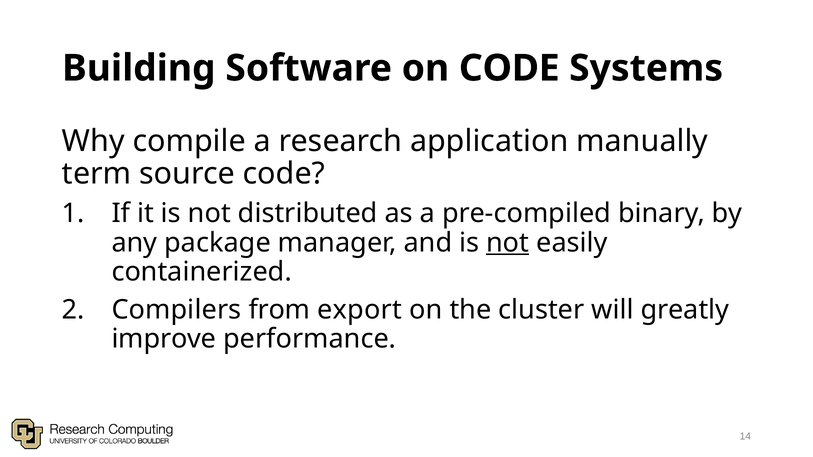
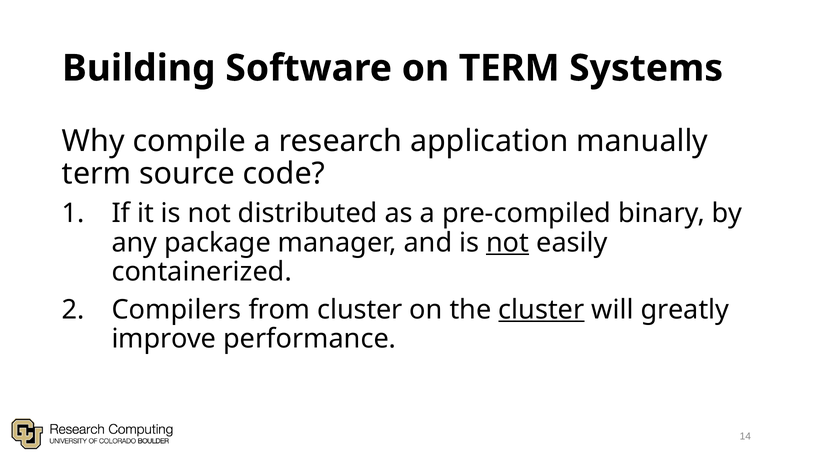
on CODE: CODE -> TERM
from export: export -> cluster
cluster at (541, 310) underline: none -> present
